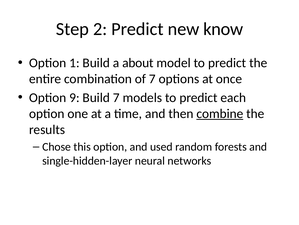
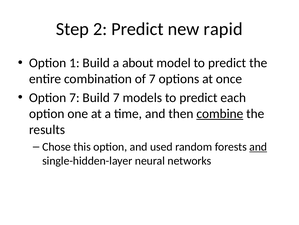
know: know -> rapid
Option 9: 9 -> 7
and at (258, 146) underline: none -> present
